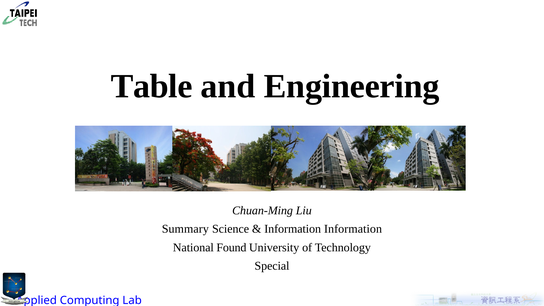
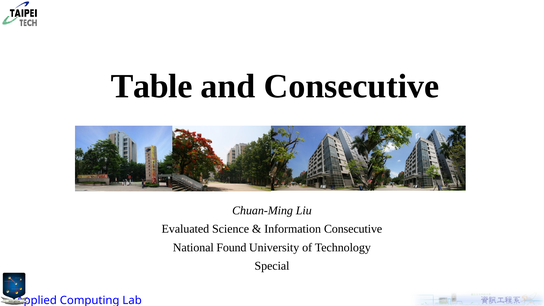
and Engineering: Engineering -> Consecutive
Summary: Summary -> Evaluated
Information Information: Information -> Consecutive
